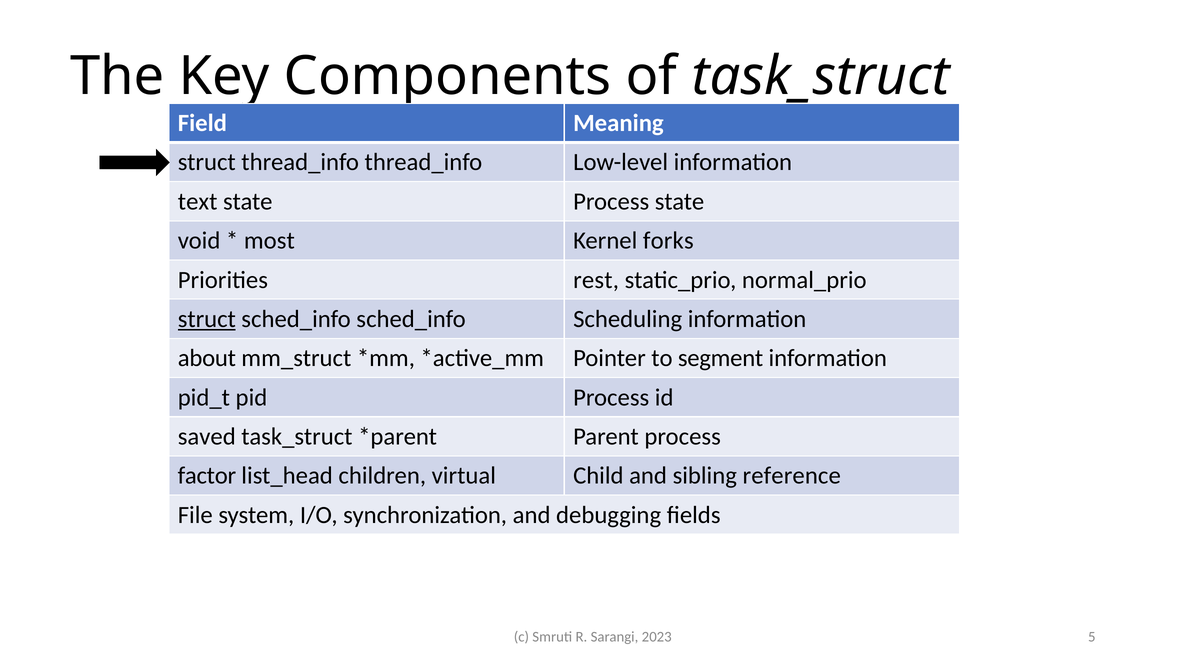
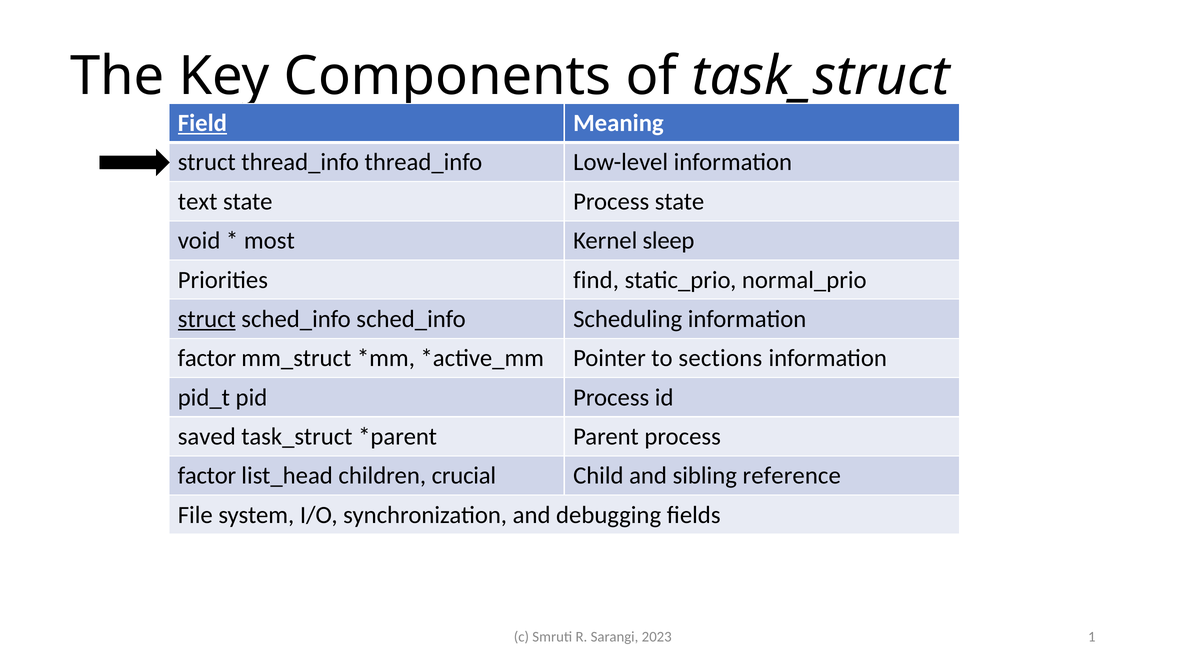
Field underline: none -> present
forks: forks -> sleep
rest: rest -> find
about at (207, 358): about -> factor
segment: segment -> sections
virtual: virtual -> crucial
5: 5 -> 1
